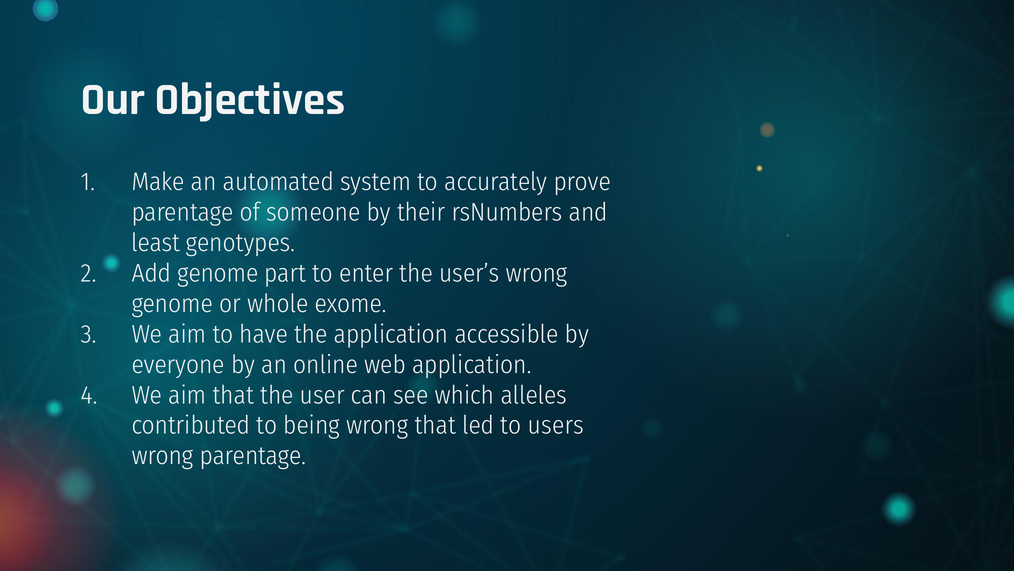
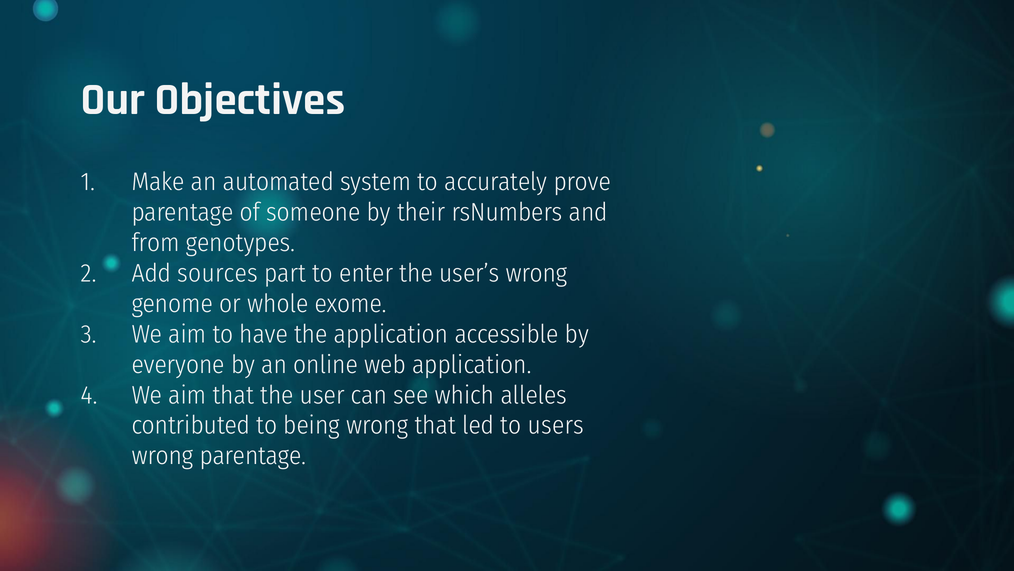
least: least -> from
Add genome: genome -> sources
